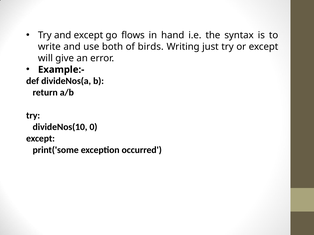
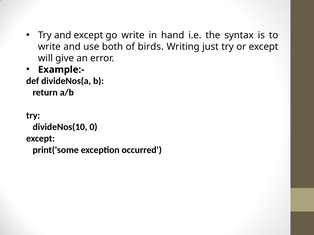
go flows: flows -> write
